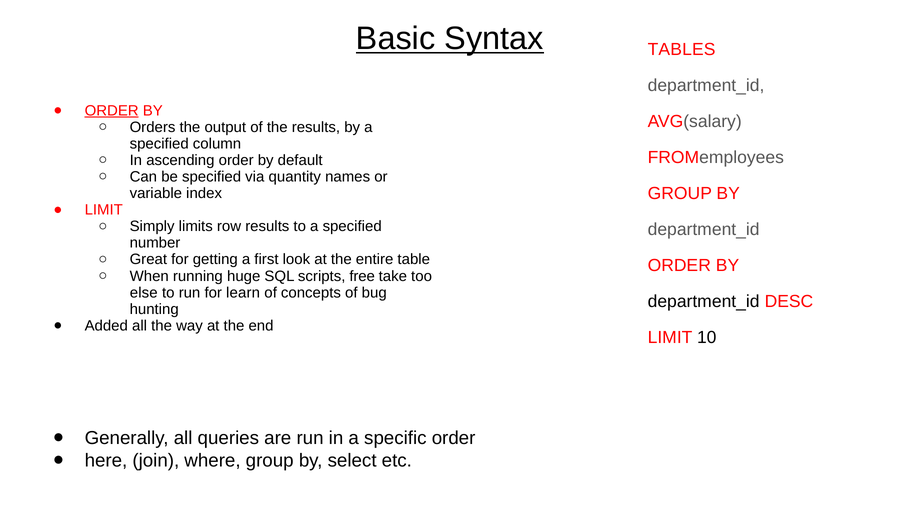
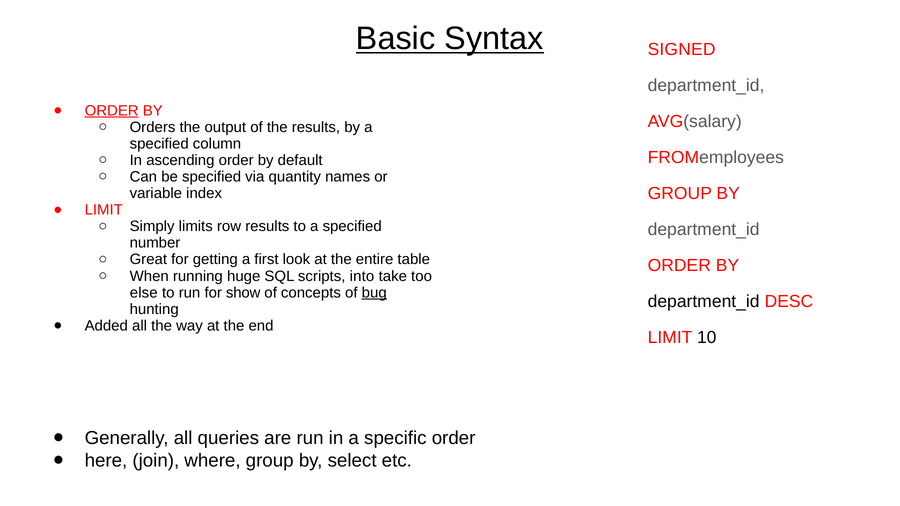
TABLES: TABLES -> SIGNED
free: free -> into
learn: learn -> show
bug underline: none -> present
